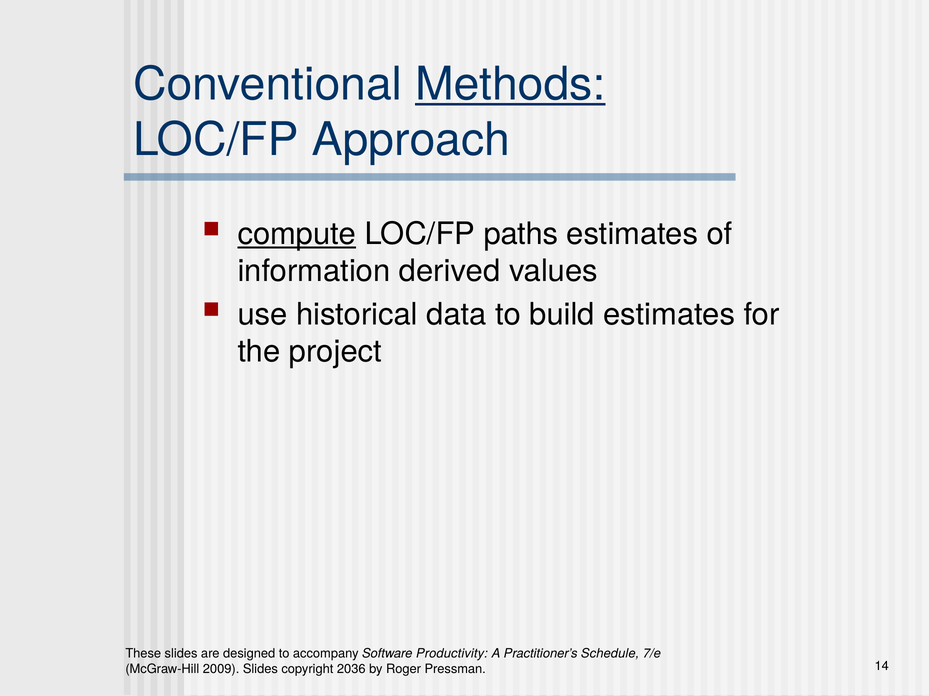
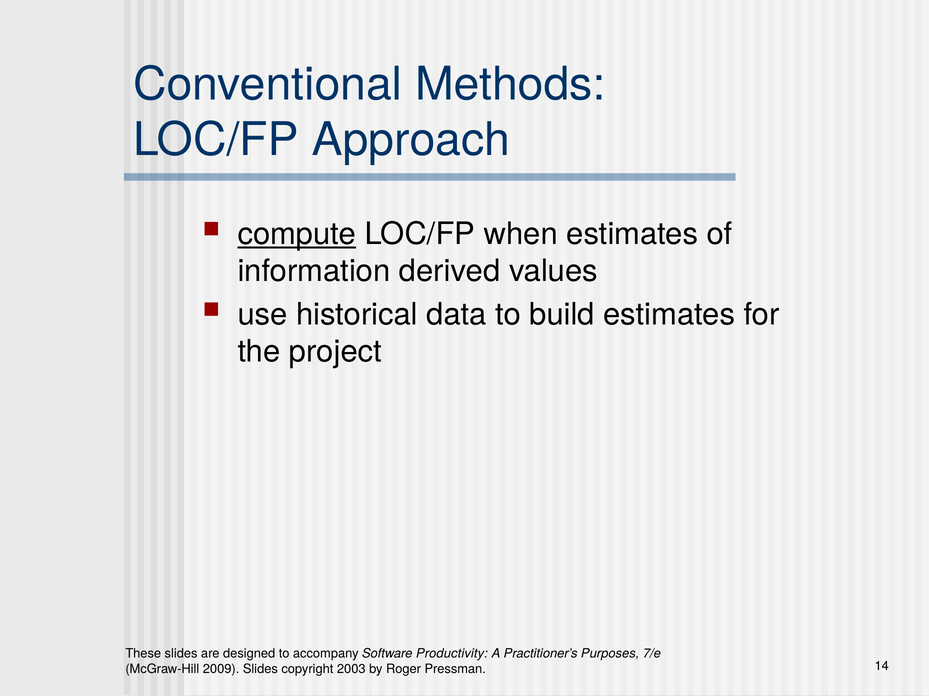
Methods underline: present -> none
paths: paths -> when
Schedule: Schedule -> Purposes
2036: 2036 -> 2003
